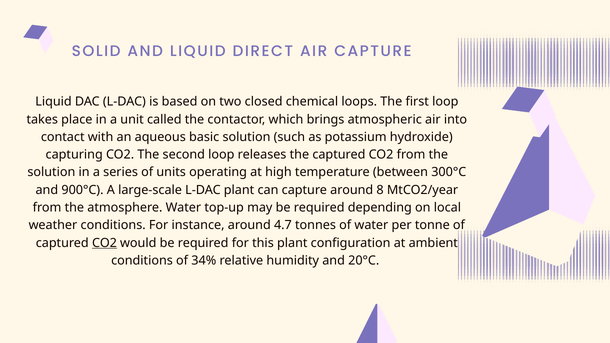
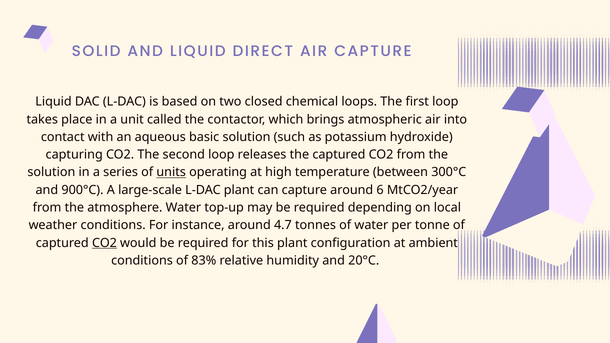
units underline: none -> present
8: 8 -> 6
34%: 34% -> 83%
